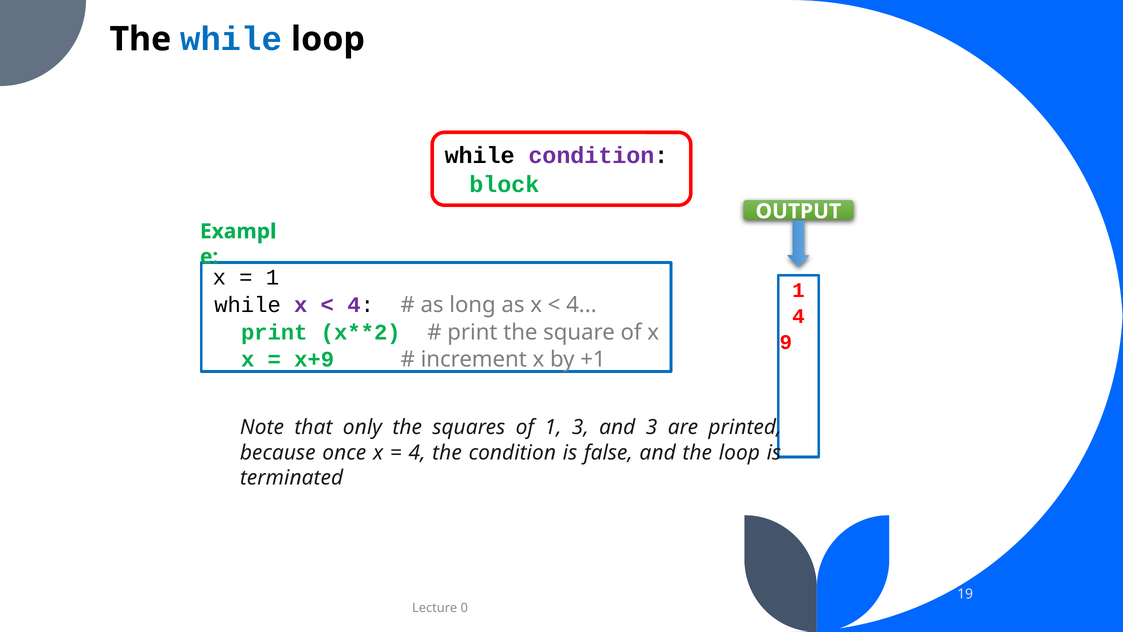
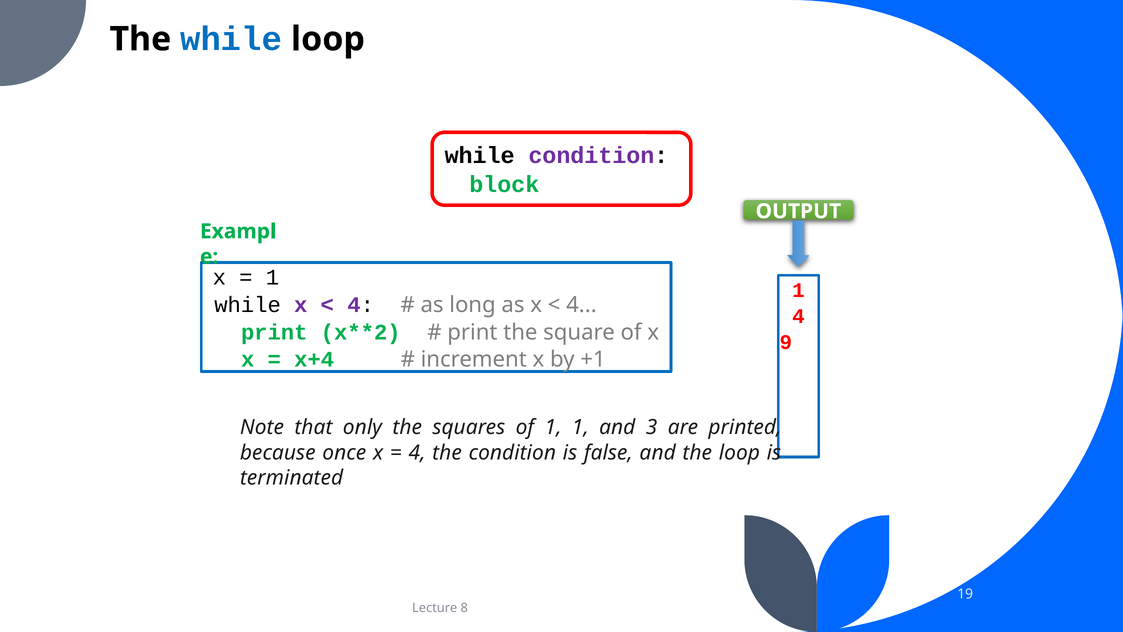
x+9: x+9 -> x+4
1 3: 3 -> 1
0: 0 -> 8
